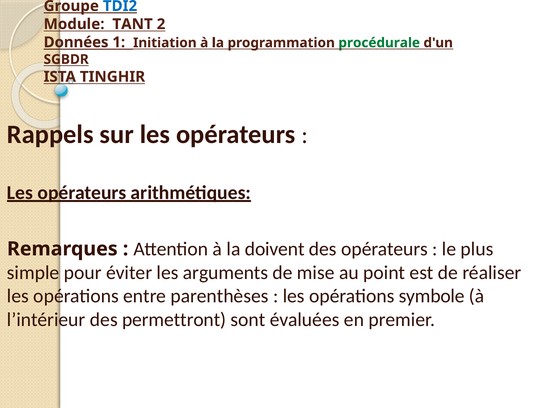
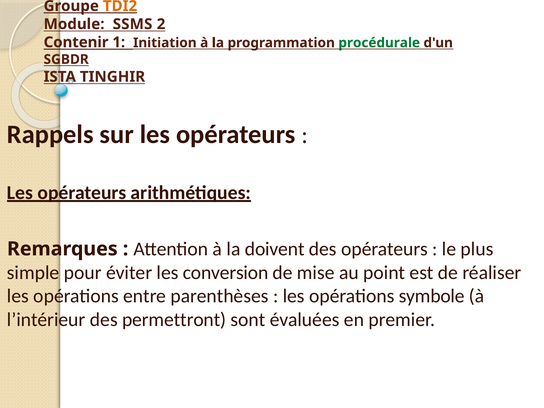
TDI2 colour: blue -> orange
TANT: TANT -> SSMS
Données: Données -> Contenir
arguments: arguments -> conversion
